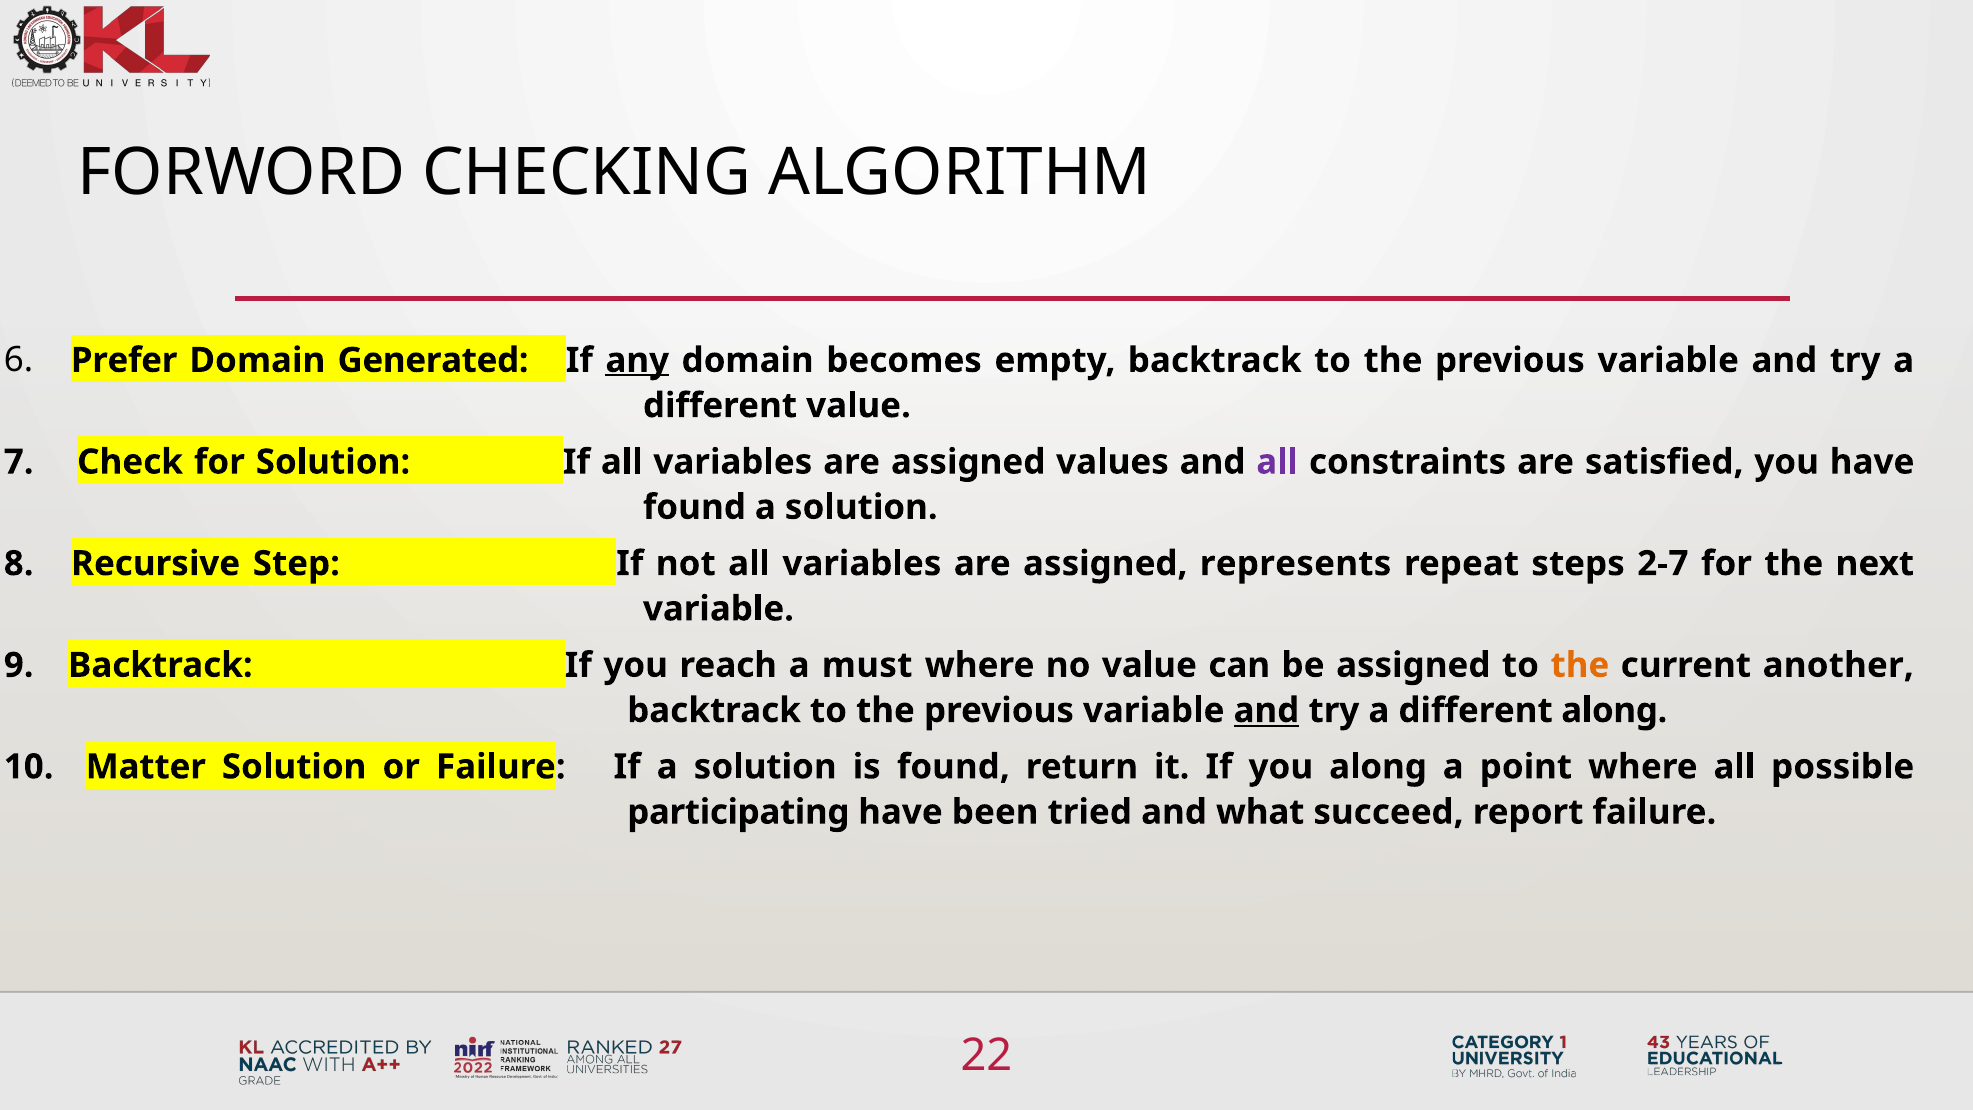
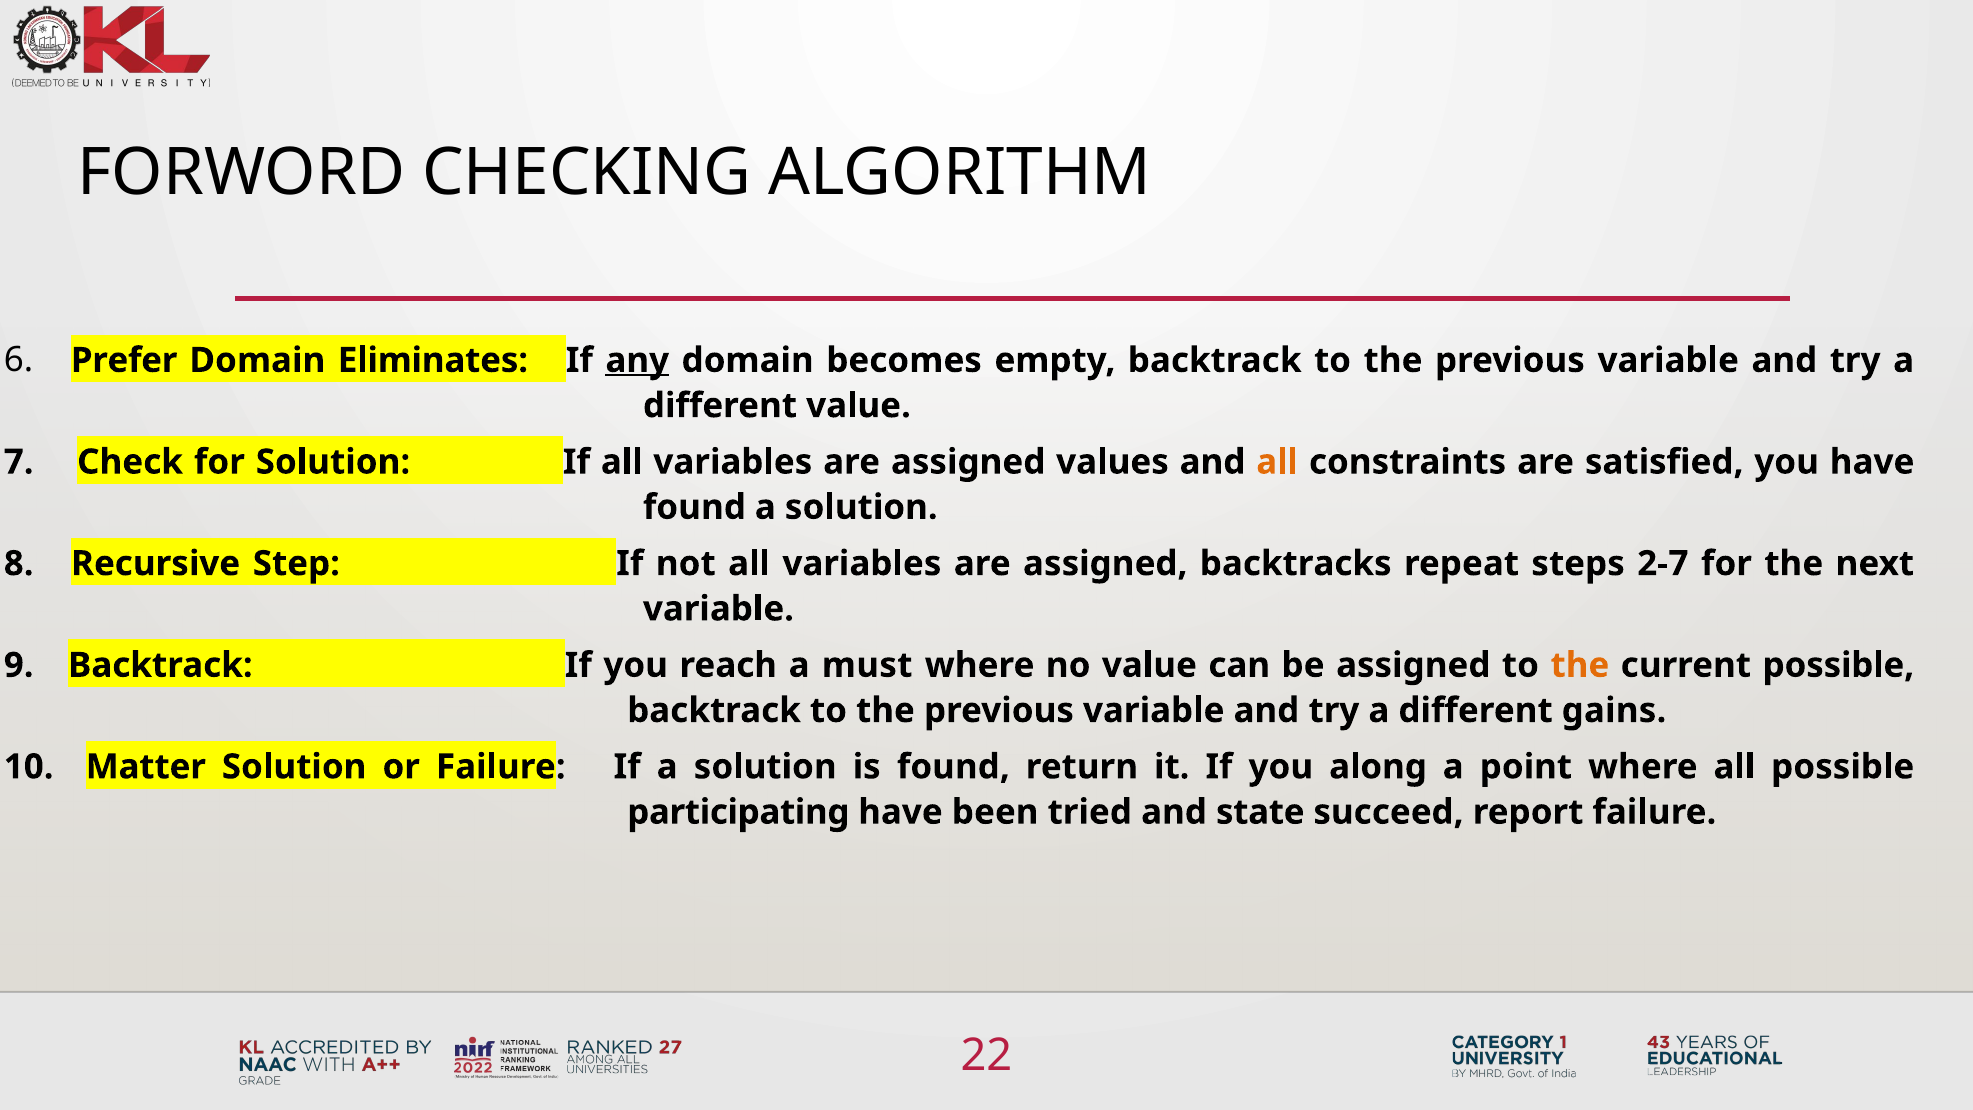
Generated: Generated -> Eliminates
all at (1277, 462) colour: purple -> orange
represents: represents -> backtracks
current another: another -> possible
and at (1266, 710) underline: present -> none
different along: along -> gains
what: what -> state
